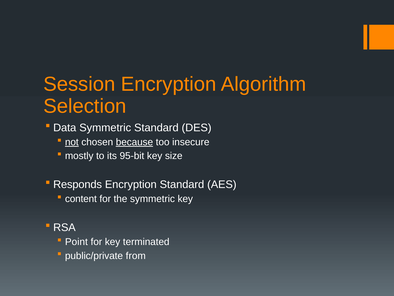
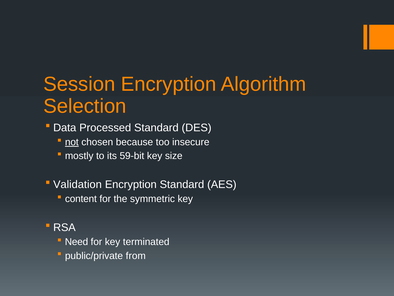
Data Symmetric: Symmetric -> Processed
because underline: present -> none
95-bit: 95-bit -> 59-bit
Responds: Responds -> Validation
Point: Point -> Need
